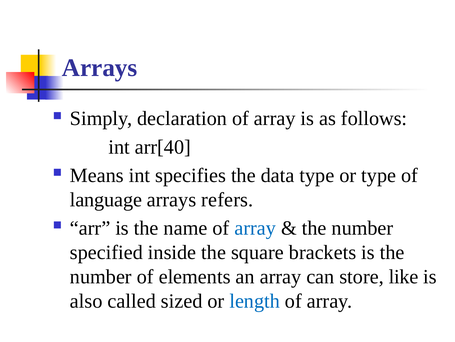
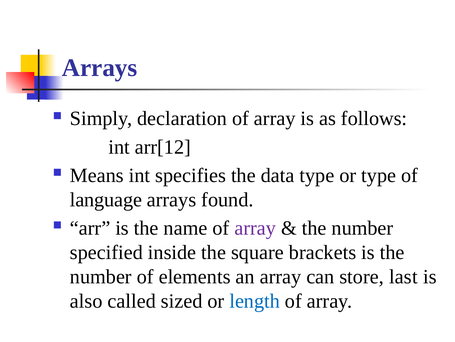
arr[40: arr[40 -> arr[12
refers: refers -> found
array at (255, 228) colour: blue -> purple
like: like -> last
